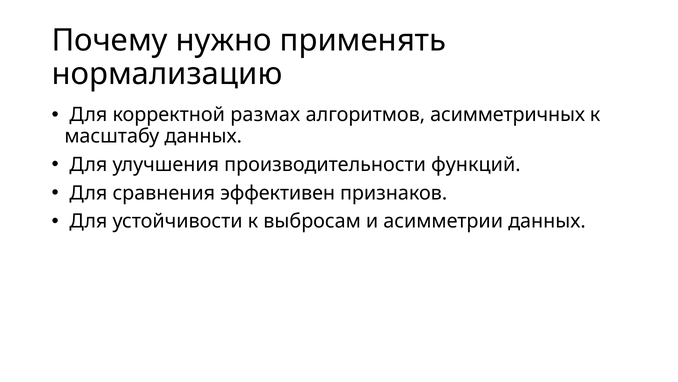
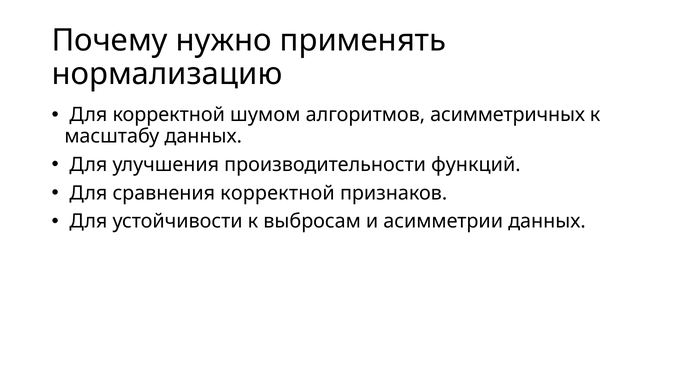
размах: размах -> шумом
сравнения эффективен: эффективен -> корректной
